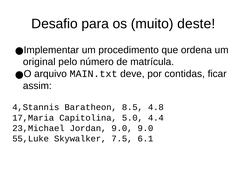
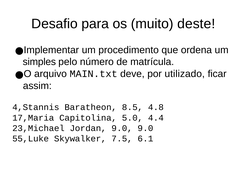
original: original -> simples
contidas: contidas -> utilizado
